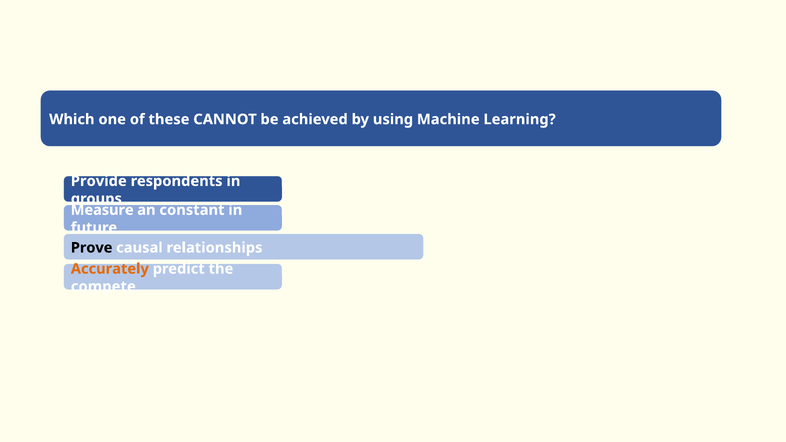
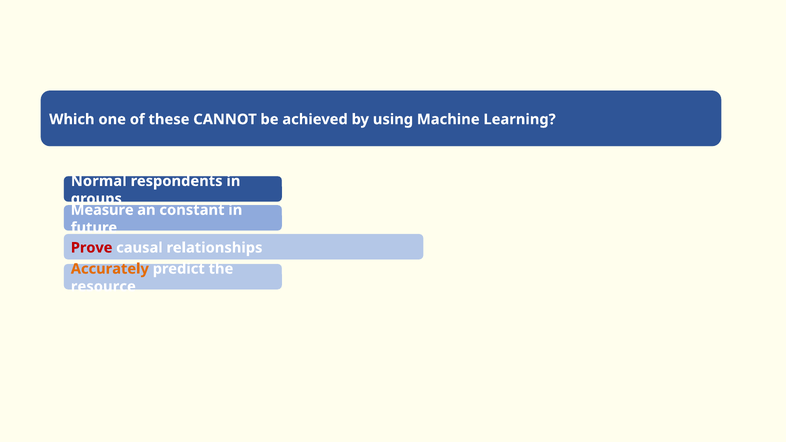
Provide: Provide -> Normal
Prove colour: black -> red
compete: compete -> resource
